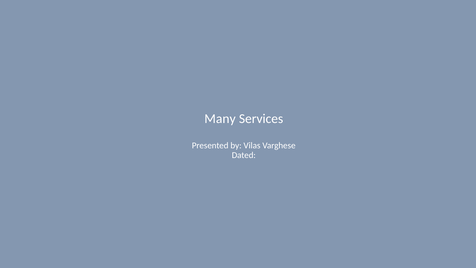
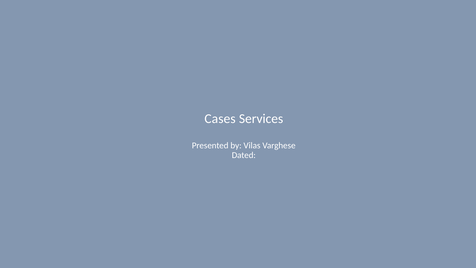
Many: Many -> Cases
